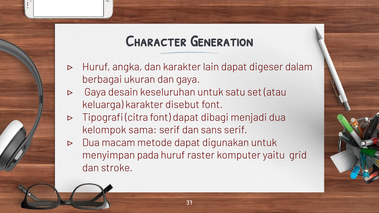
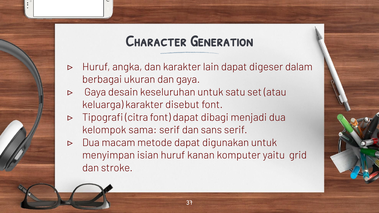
pada: pada -> isian
raster: raster -> kanan
